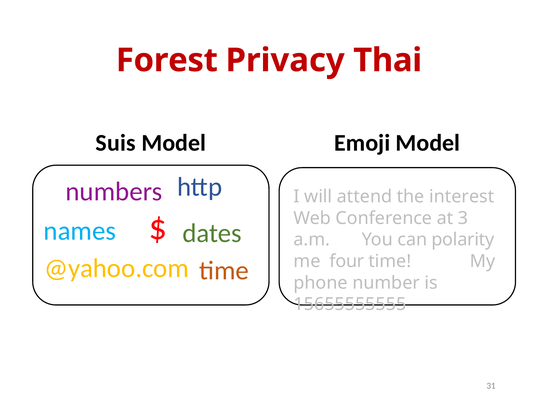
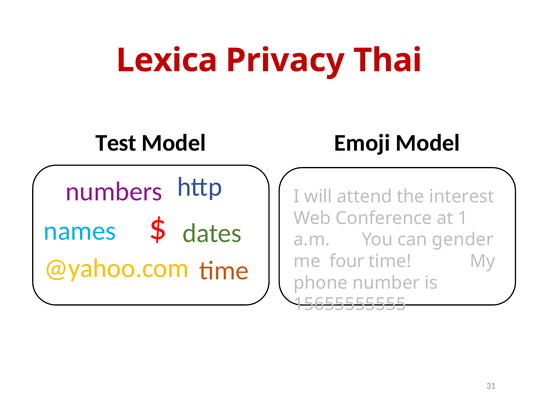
Forest: Forest -> Lexica
Suis: Suis -> Test
3: 3 -> 1
polarity: polarity -> gender
